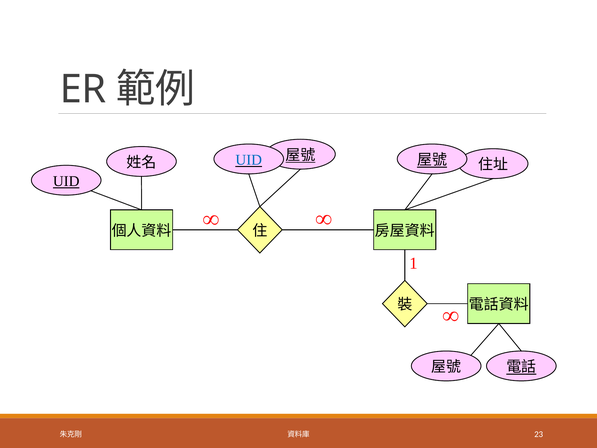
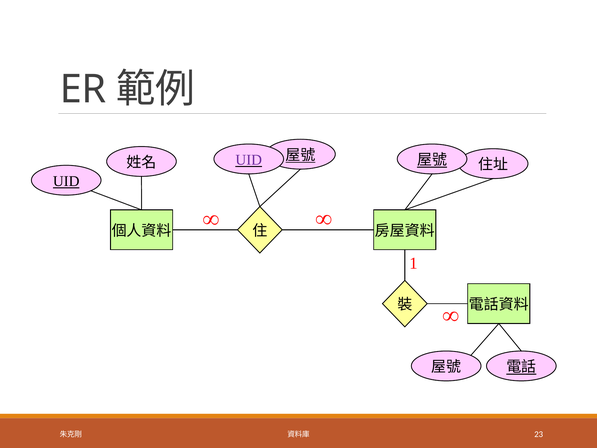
UID at (249, 160) colour: blue -> purple
